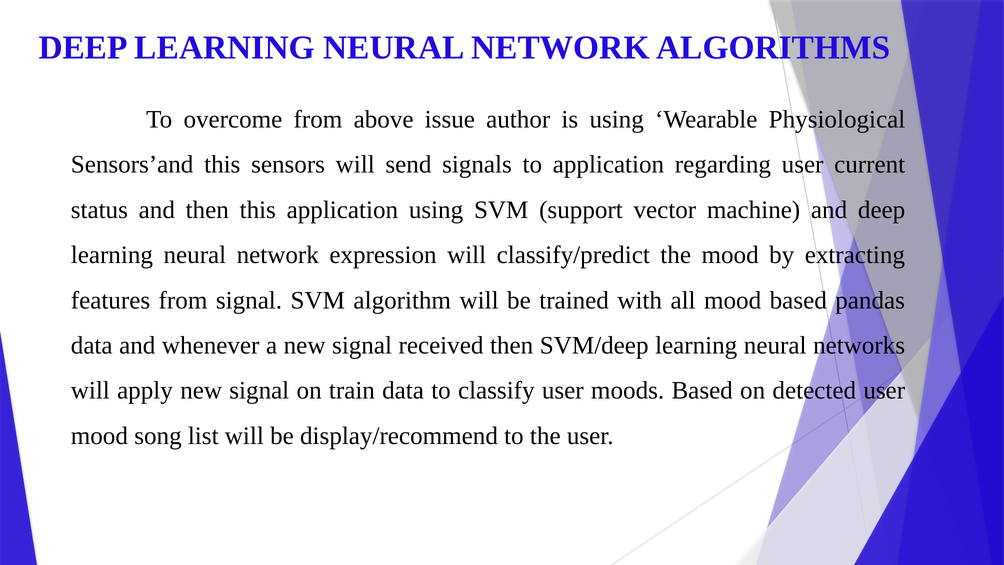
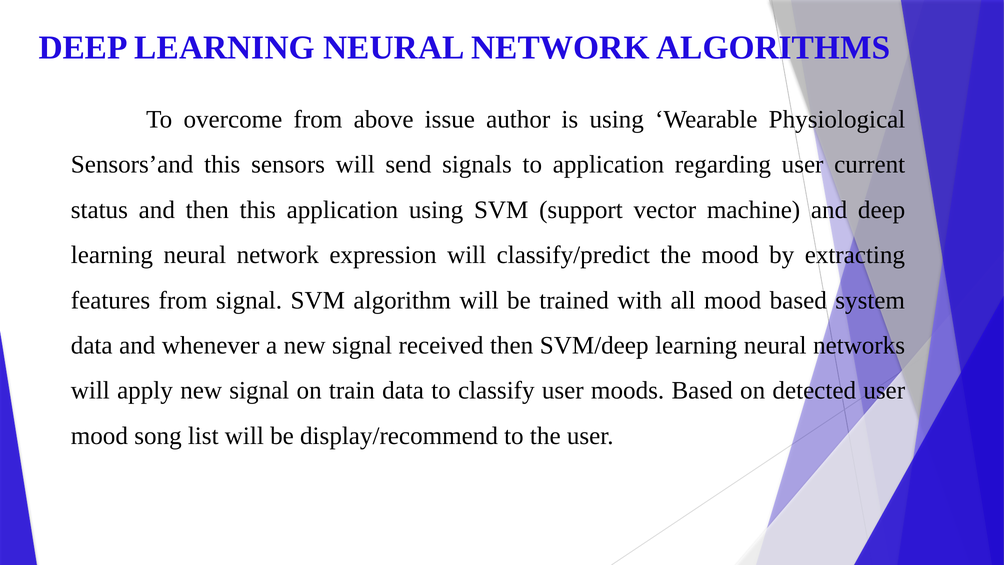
pandas: pandas -> system
